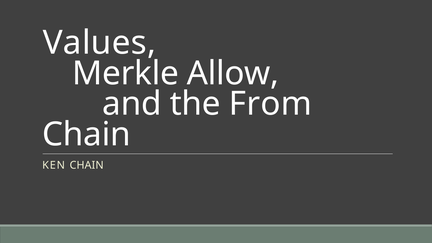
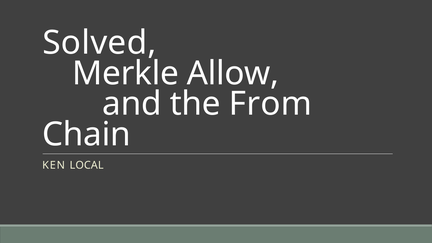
Values: Values -> Solved
KEN CHAIN: CHAIN -> LOCAL
